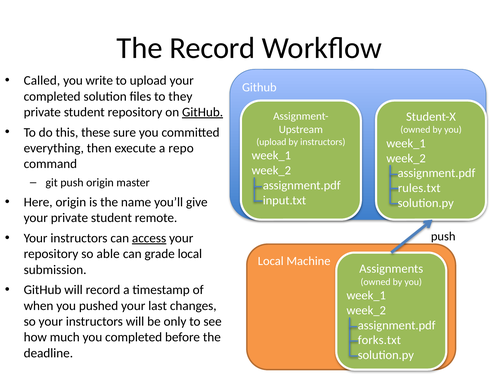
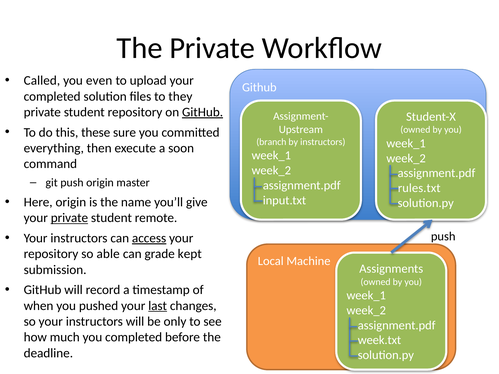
The Record: Record -> Private
write: write -> even
upload at (271, 142): upload -> branch
repo: repo -> soon
private at (69, 218) underline: none -> present
grade local: local -> kept
last underline: none -> present
forks.txt: forks.txt -> week.txt
